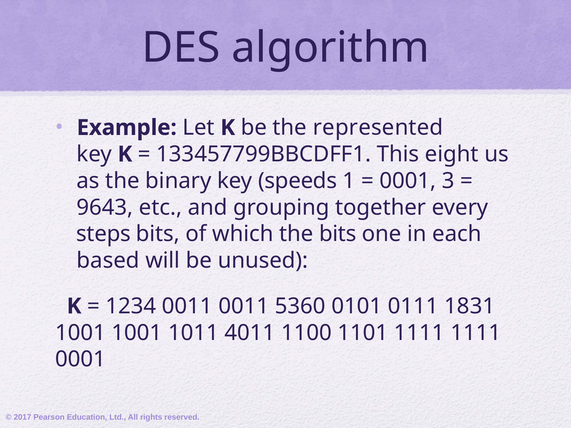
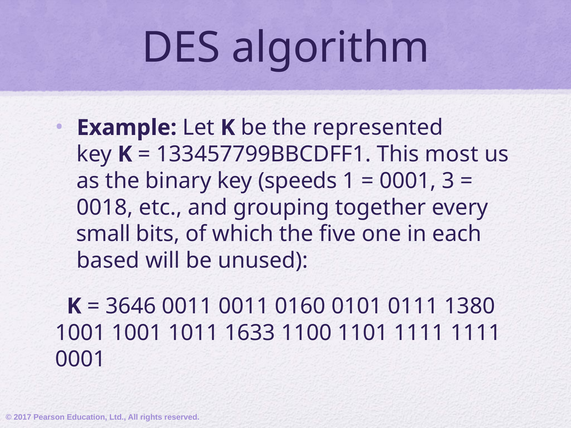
eight: eight -> most
9643: 9643 -> 0018
steps: steps -> small
the bits: bits -> five
1234: 1234 -> 3646
5360: 5360 -> 0160
1831: 1831 -> 1380
4011: 4011 -> 1633
